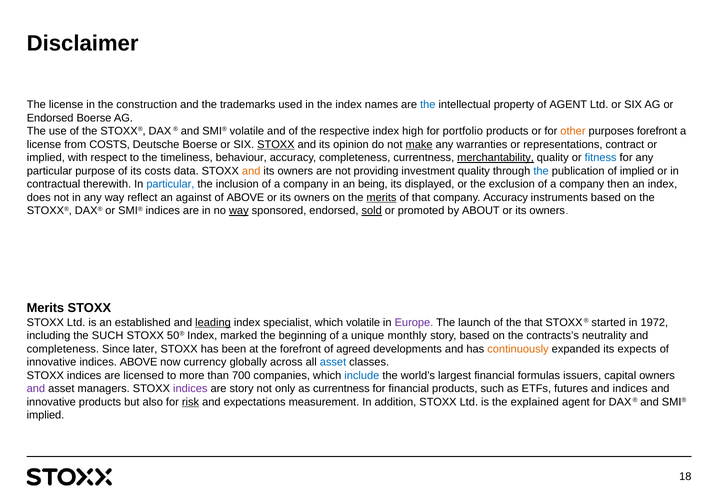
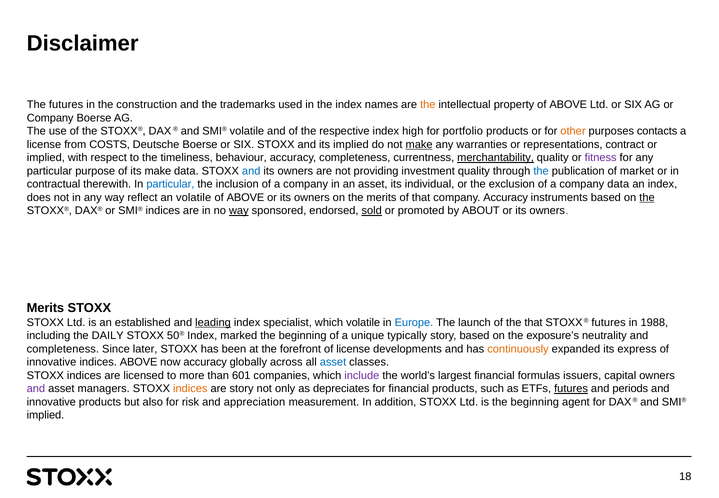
The license: license -> futures
the at (428, 105) colour: blue -> orange
property of AGENT: AGENT -> ABOVE
Endorsed at (50, 118): Endorsed -> Company
purposes forefront: forefront -> contacts
STOXX at (276, 144) underline: present -> none
its opinion: opinion -> implied
fitness colour: blue -> purple
its costs: costs -> make
and at (251, 171) colour: orange -> blue
of implied: implied -> market
an being: being -> asset
displayed: displayed -> individual
company then: then -> data
an against: against -> volatile
merits at (381, 197) underline: present -> none
the at (647, 197) underline: none -> present
Europe colour: purple -> blue
STOXX® started: started -> futures
1972: 1972 -> 1988
the SUCH: SUCH -> DAILY
monthly: monthly -> typically
contracts’s: contracts’s -> exposure’s
of agreed: agreed -> license
expects: expects -> express
now currency: currency -> accuracy
700: 700 -> 601
include colour: blue -> purple
indices at (190, 389) colour: purple -> orange
as currentness: currentness -> depreciates
futures at (571, 389) underline: none -> present
and indices: indices -> periods
risk underline: present -> none
expectations: expectations -> appreciation
is the explained: explained -> beginning
